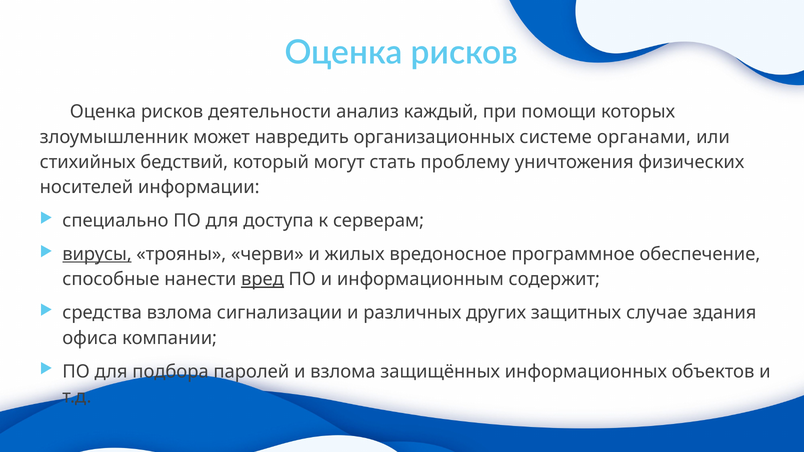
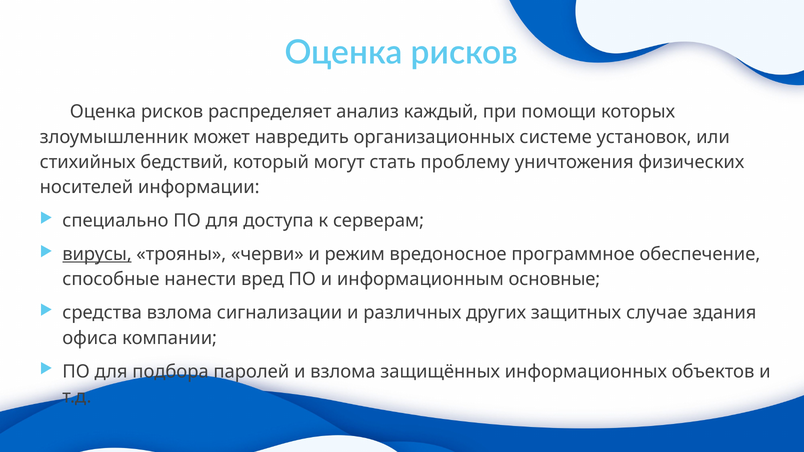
деятельности: деятельности -> распределяет
органами: органами -> установок
жилых: жилых -> режим
вред underline: present -> none
содержит: содержит -> основные
